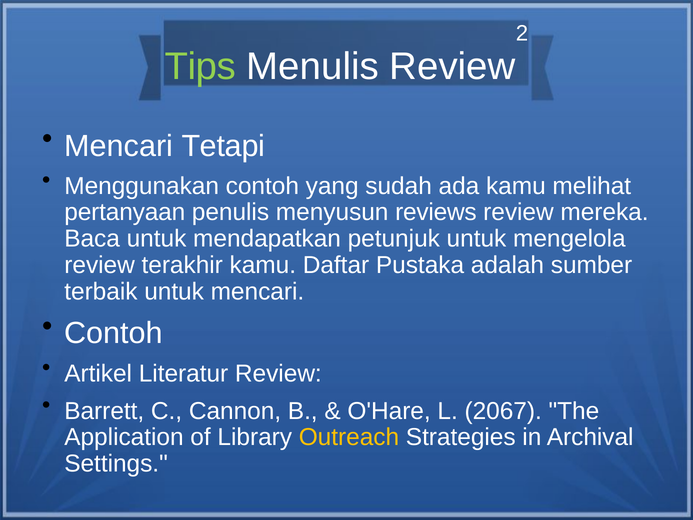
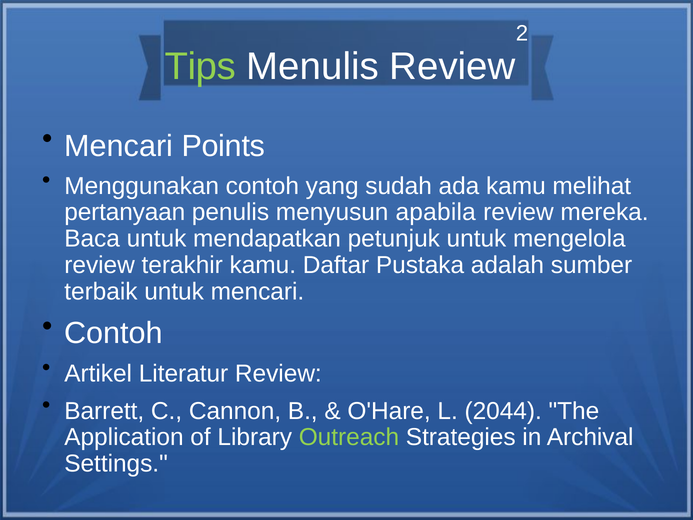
Tetapi: Tetapi -> Points
reviews: reviews -> apabila
2067: 2067 -> 2044
Outreach colour: yellow -> light green
